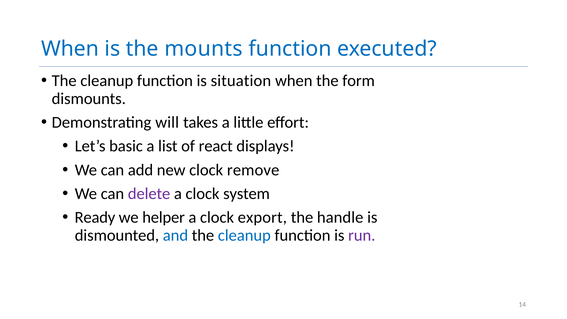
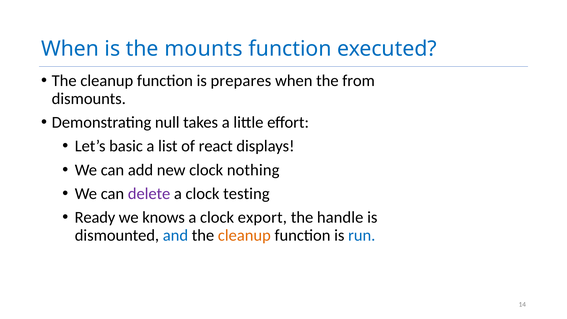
situation: situation -> prepares
form: form -> from
will: will -> null
remove: remove -> nothing
system: system -> testing
helper: helper -> knows
cleanup at (244, 235) colour: blue -> orange
run colour: purple -> blue
